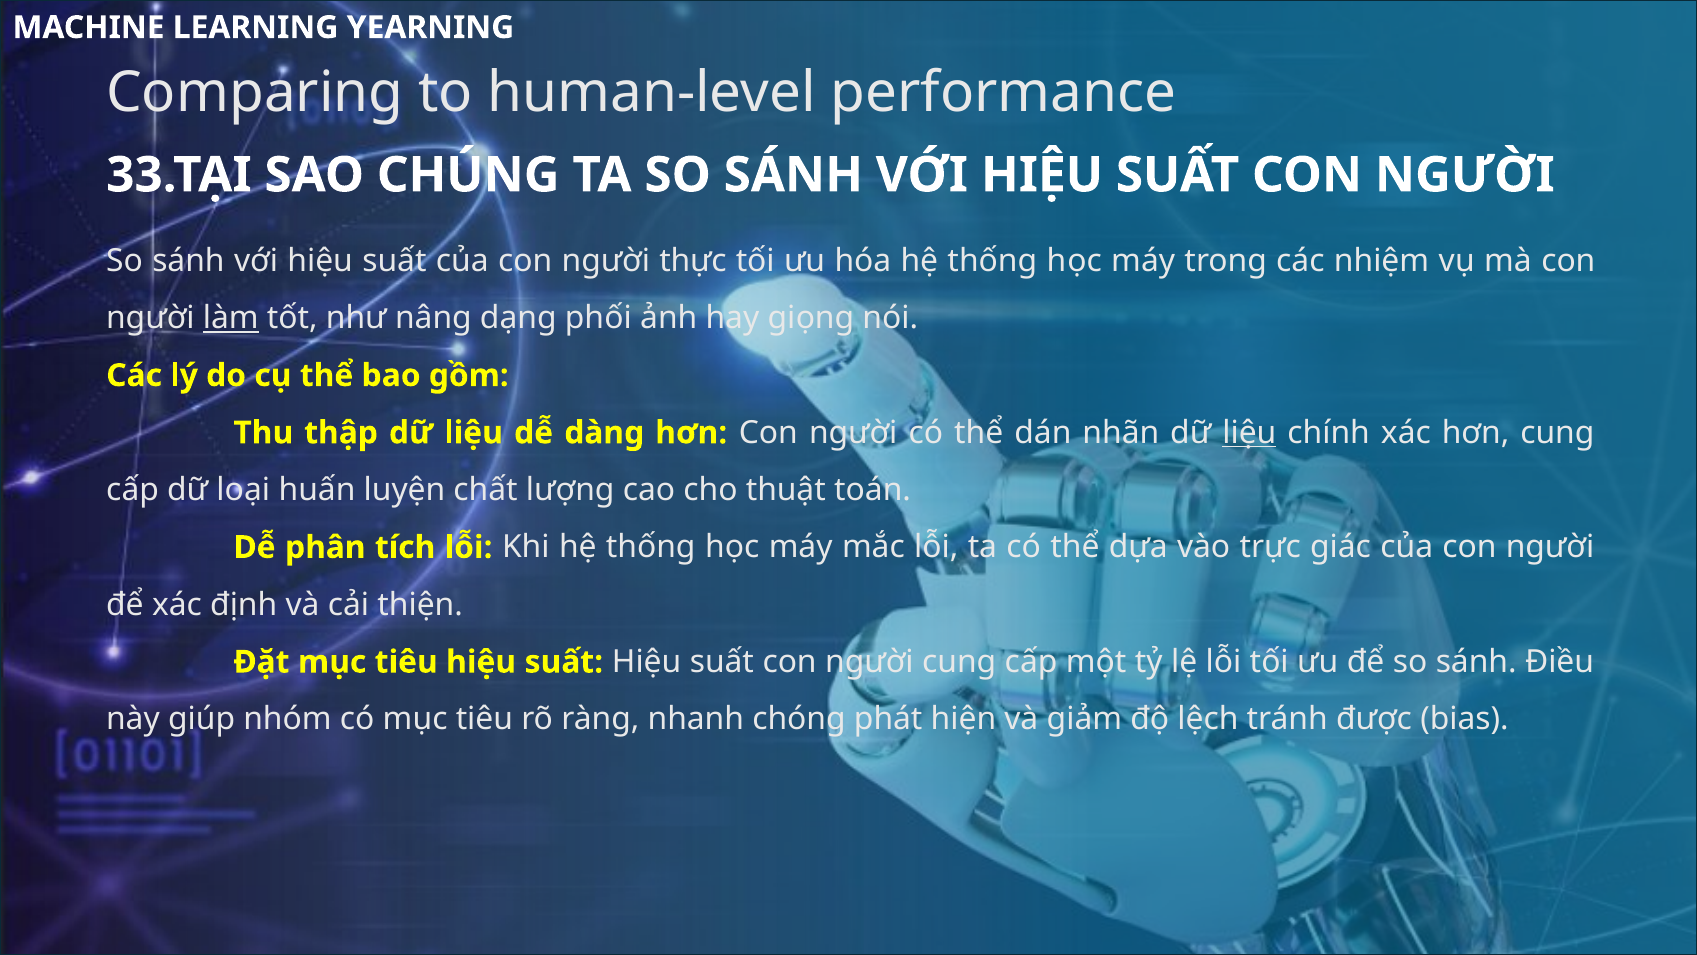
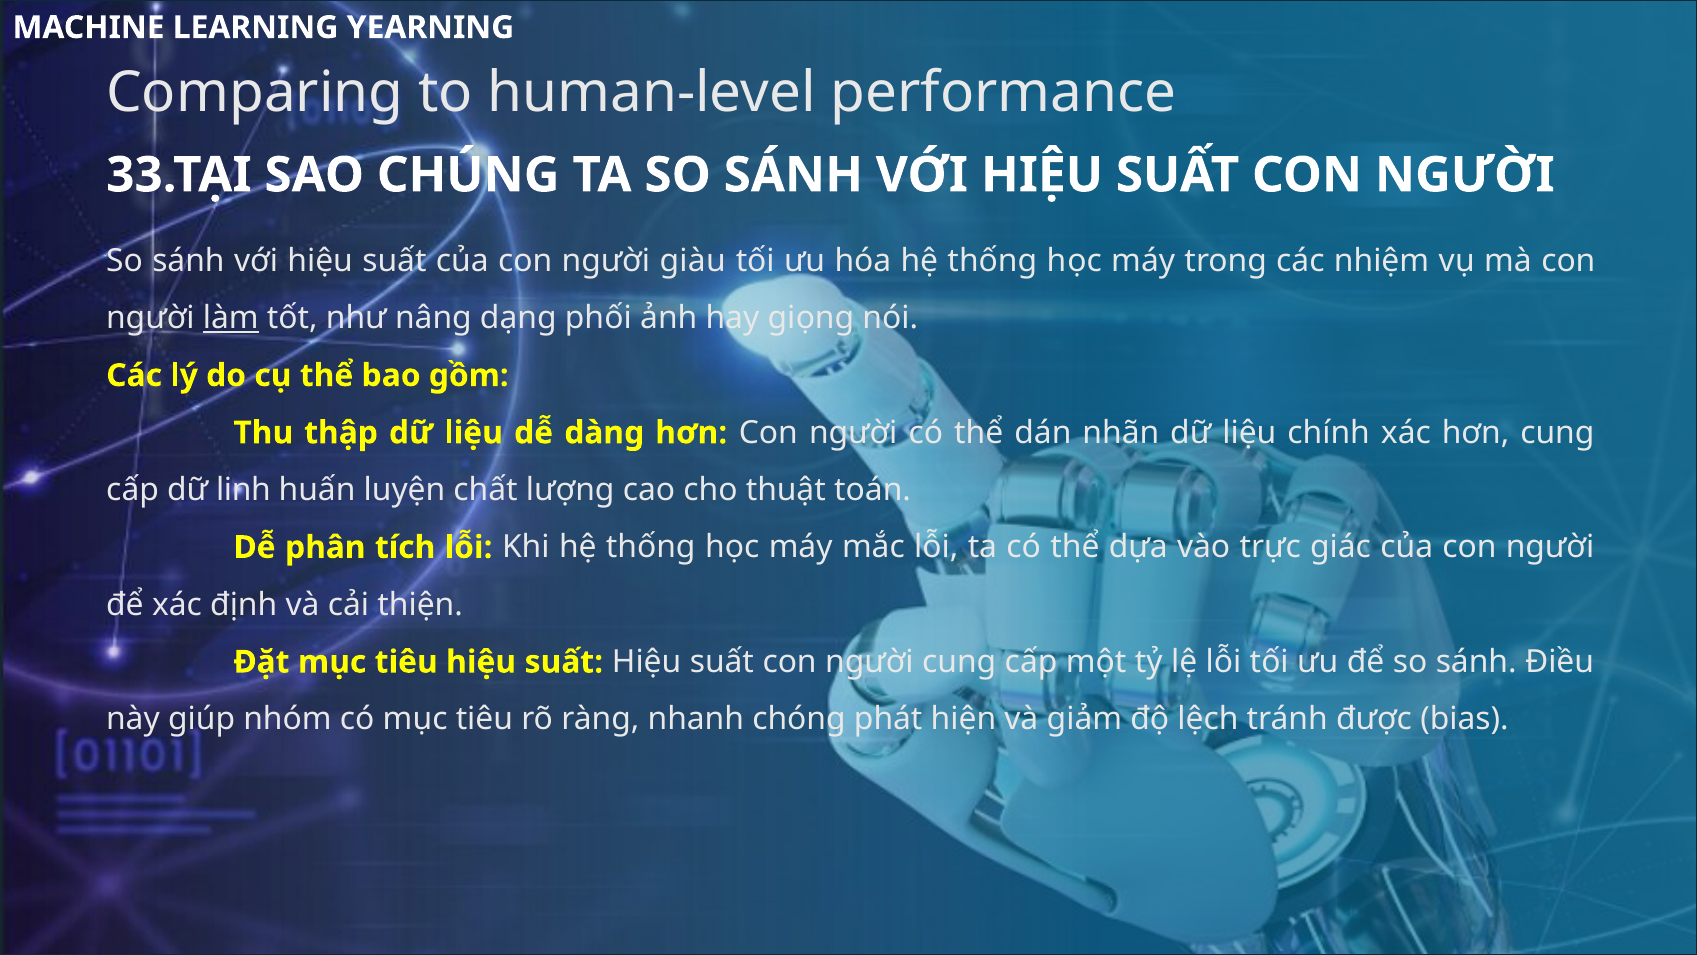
thực: thực -> giàu
liệu underline: present -> none
loại: loại -> linh
